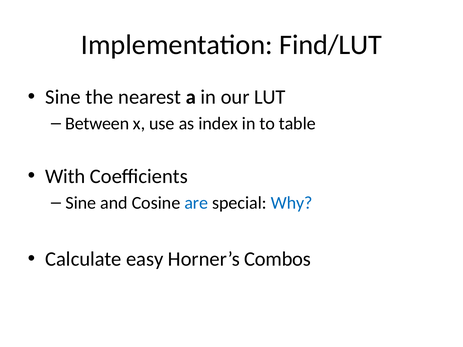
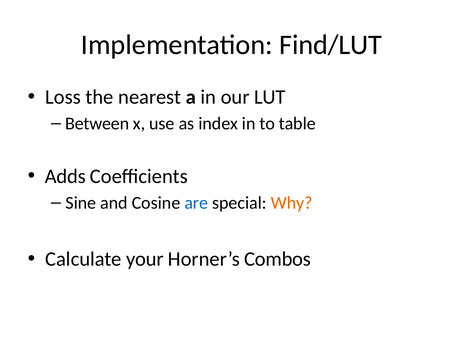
Sine at (63, 97): Sine -> Loss
With: With -> Adds
Why colour: blue -> orange
easy: easy -> your
